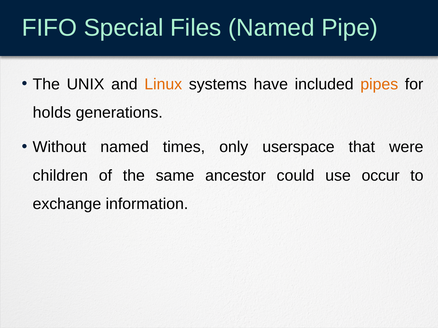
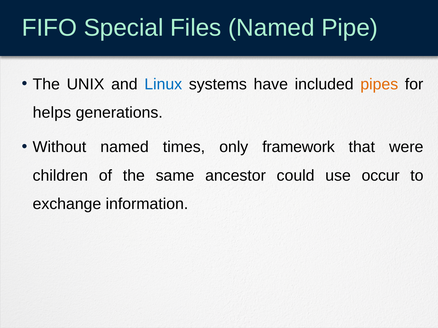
Linux colour: orange -> blue
holds: holds -> helps
userspace: userspace -> framework
